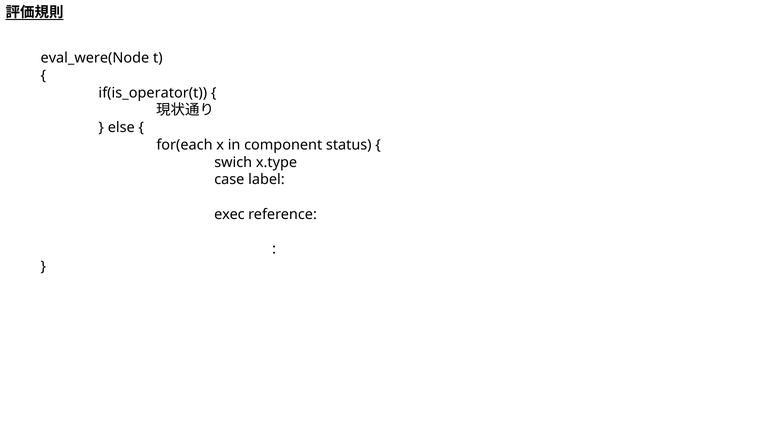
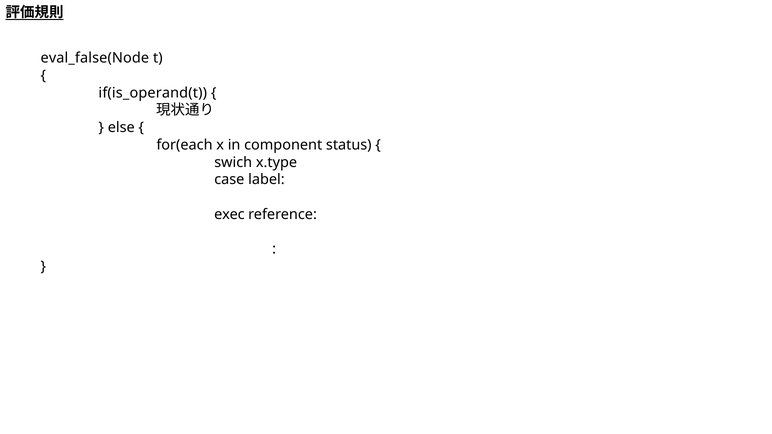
eval_were(Node: eval_were(Node -> eval_false(Node
if(is_operator(t: if(is_operator(t -> if(is_operand(t
